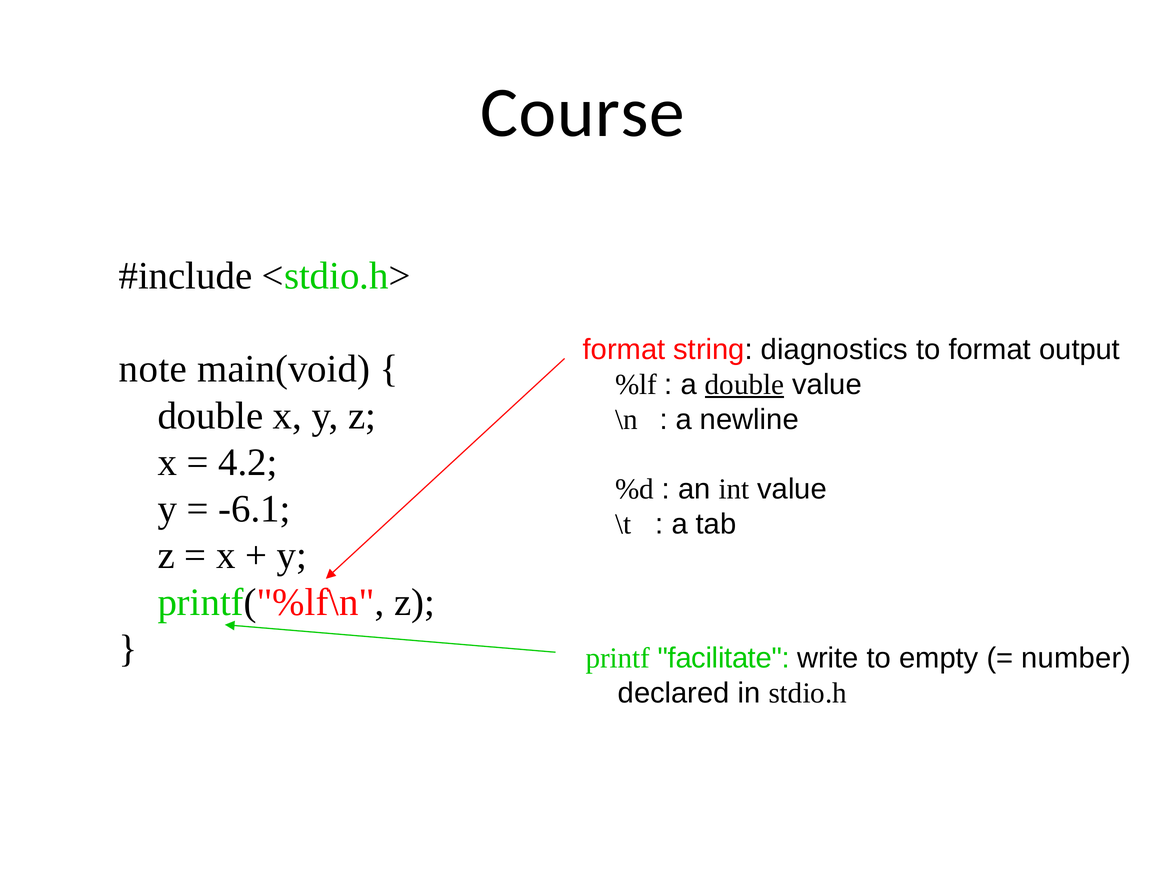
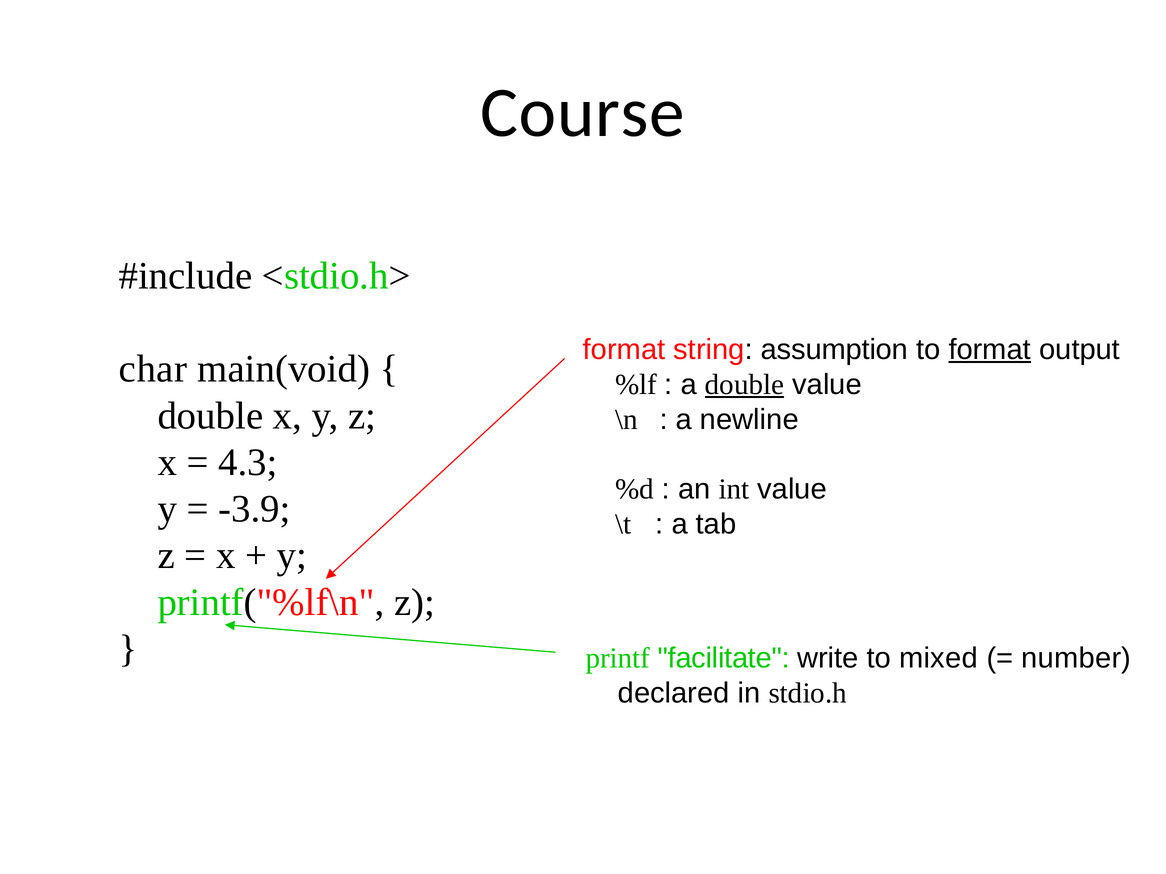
diagnostics: diagnostics -> assumption
format at (990, 350) underline: none -> present
note: note -> char
4.2: 4.2 -> 4.3
-6.1: -6.1 -> -3.9
empty: empty -> mixed
